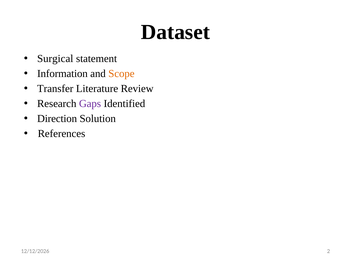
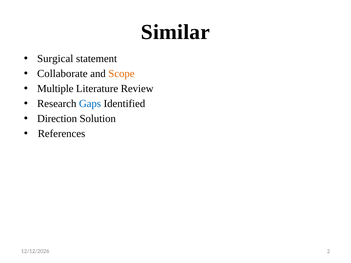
Dataset: Dataset -> Similar
Information: Information -> Collaborate
Transfer: Transfer -> Multiple
Gaps colour: purple -> blue
